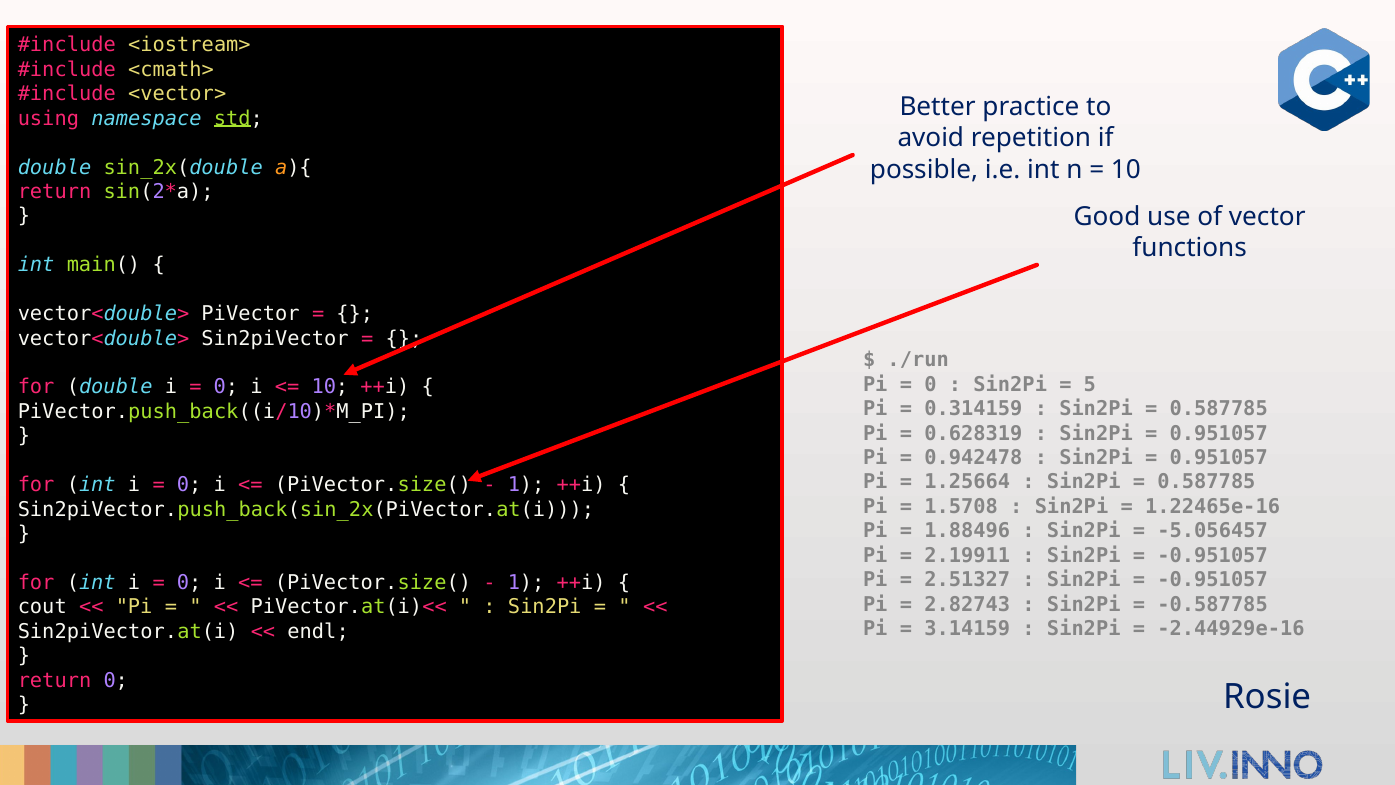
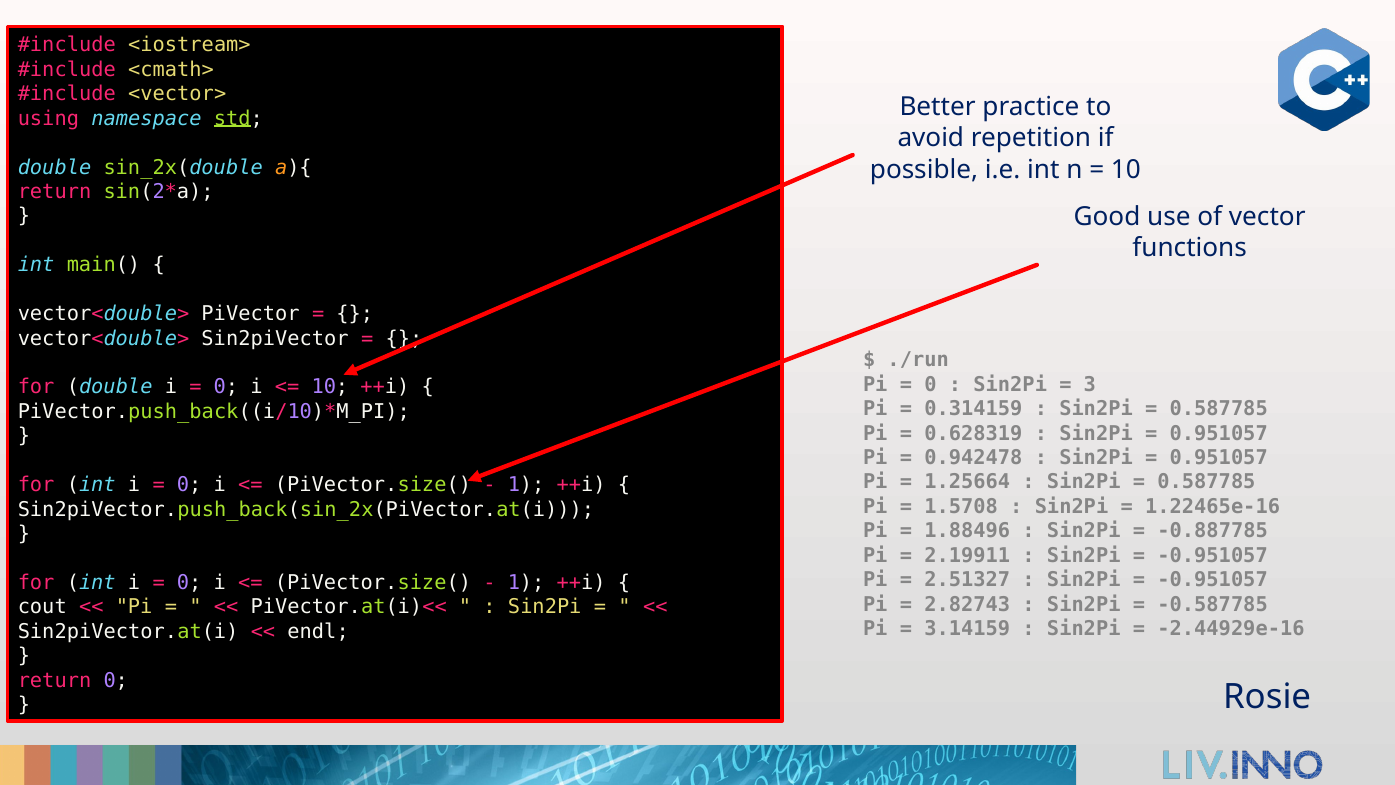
5: 5 -> 3
-5.056457: -5.056457 -> -0.887785
